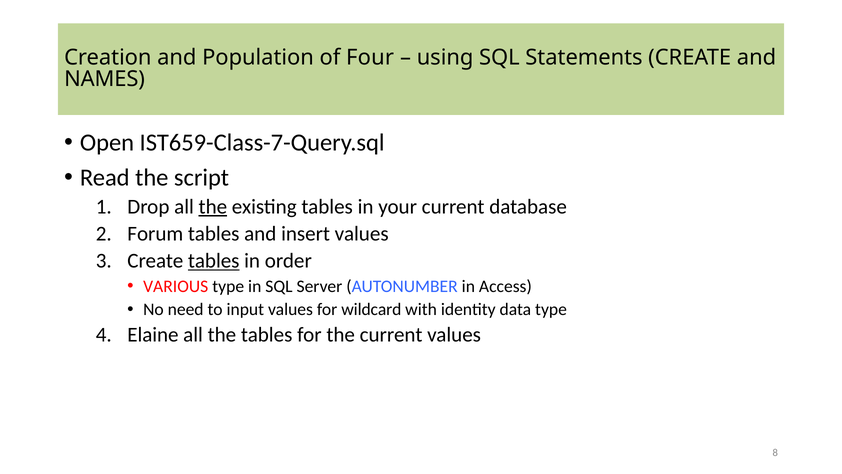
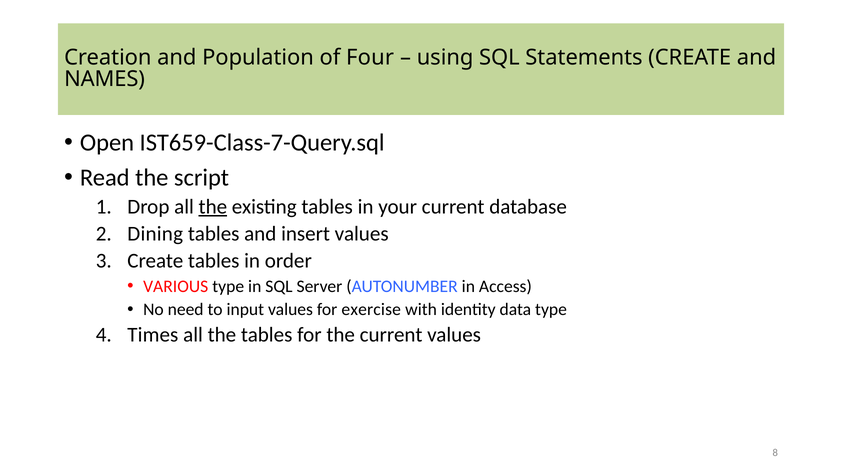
Forum: Forum -> Dining
tables at (214, 261) underline: present -> none
wildcard: wildcard -> exercise
Elaine: Elaine -> Times
